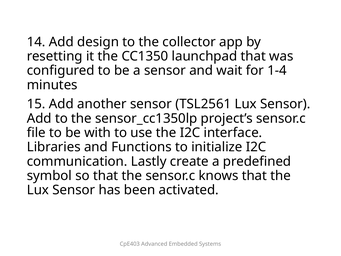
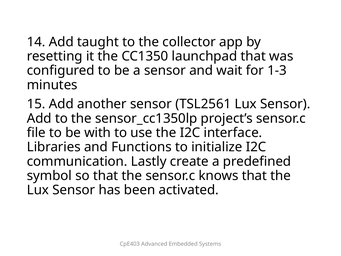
design: design -> taught
1-4: 1-4 -> 1-3
